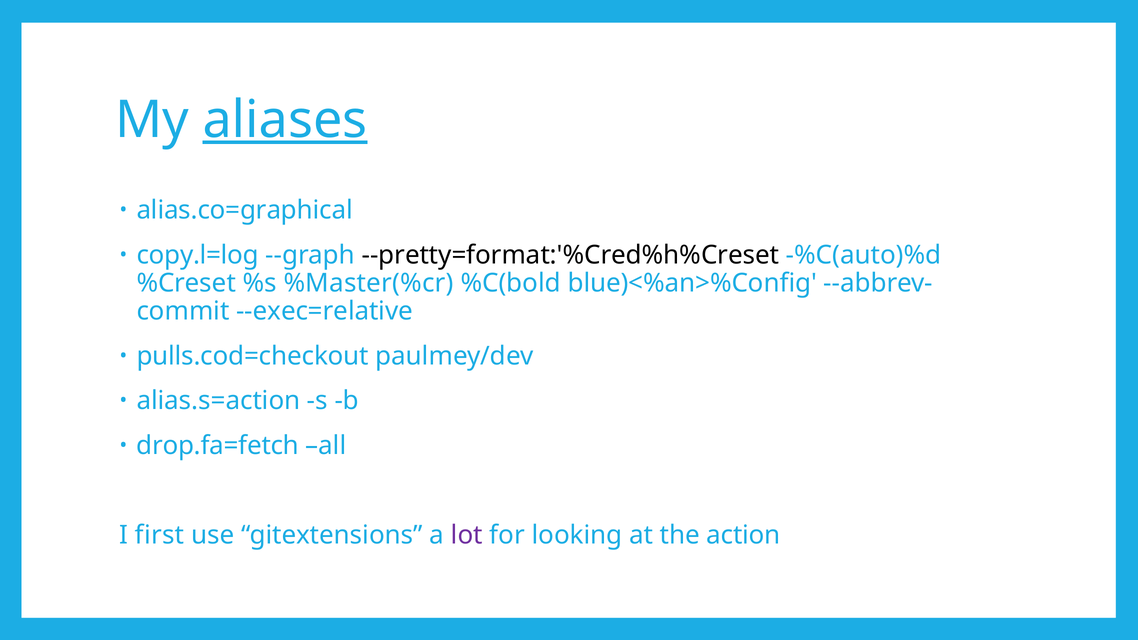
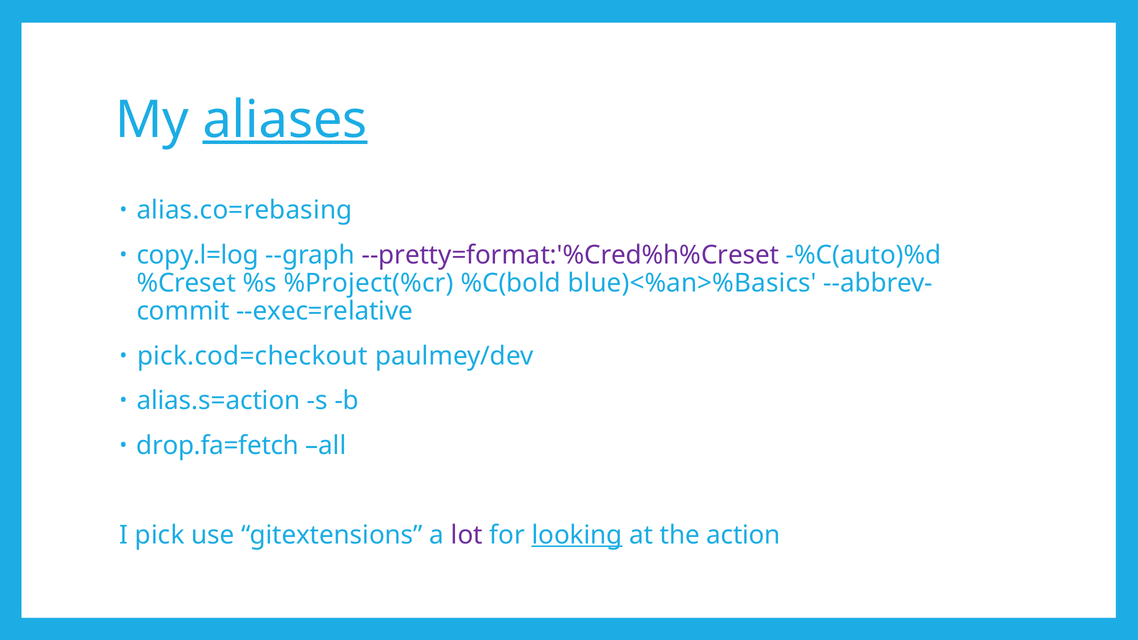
alias.co=graphical: alias.co=graphical -> alias.co=rebasing
--pretty=format:'%Cred%h%Creset colour: black -> purple
%Master(%cr: %Master(%cr -> %Project(%cr
blue)<%an>%Config: blue)<%an>%Config -> blue)<%an>%Basics
pulls.cod=checkout: pulls.cod=checkout -> pick.cod=checkout
first: first -> pick
looking underline: none -> present
